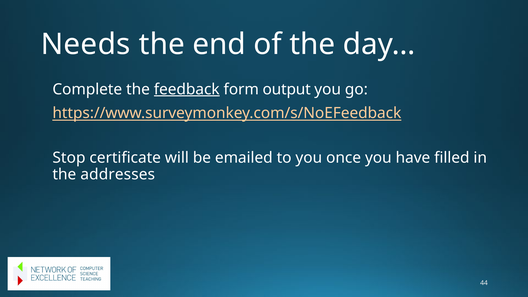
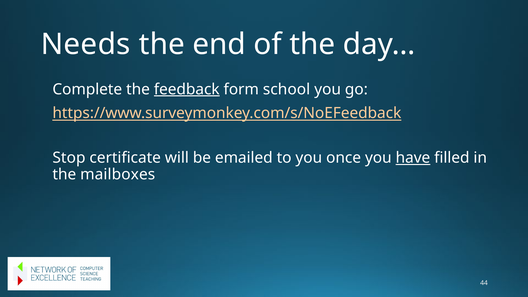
output: output -> school
have underline: none -> present
addresses: addresses -> mailboxes
